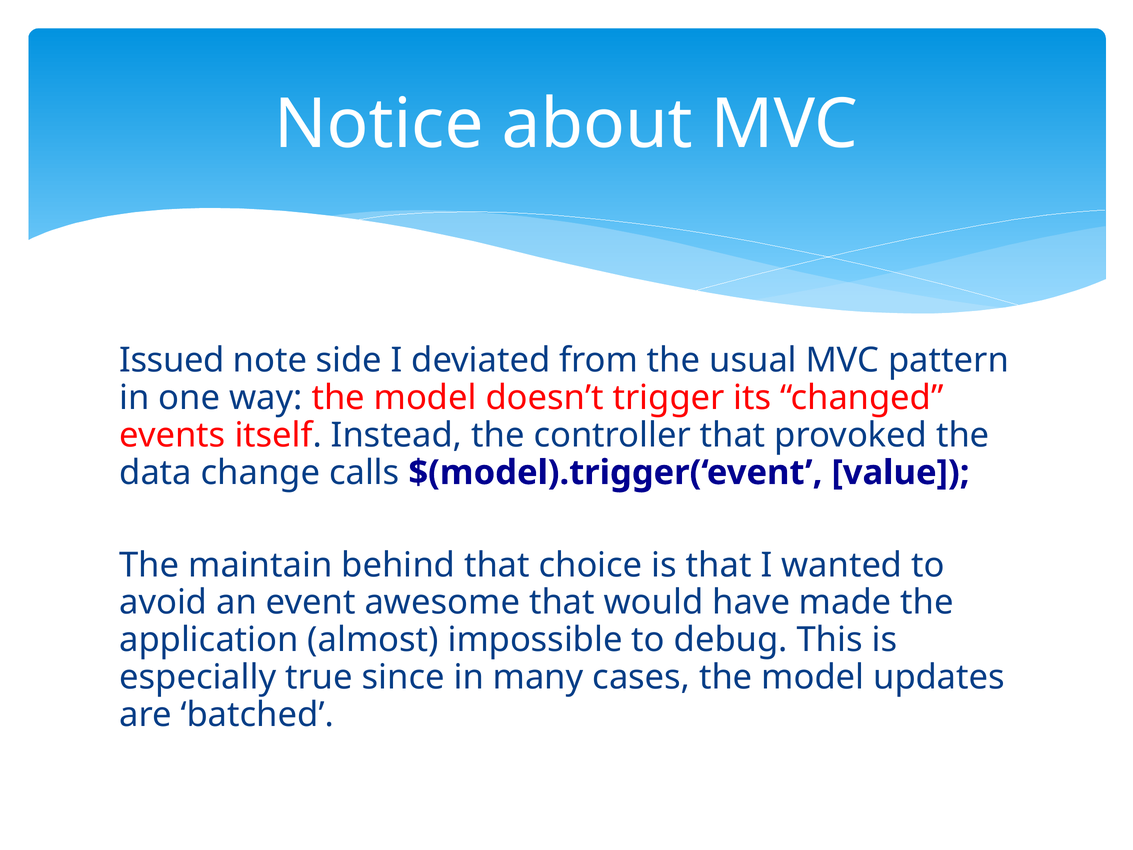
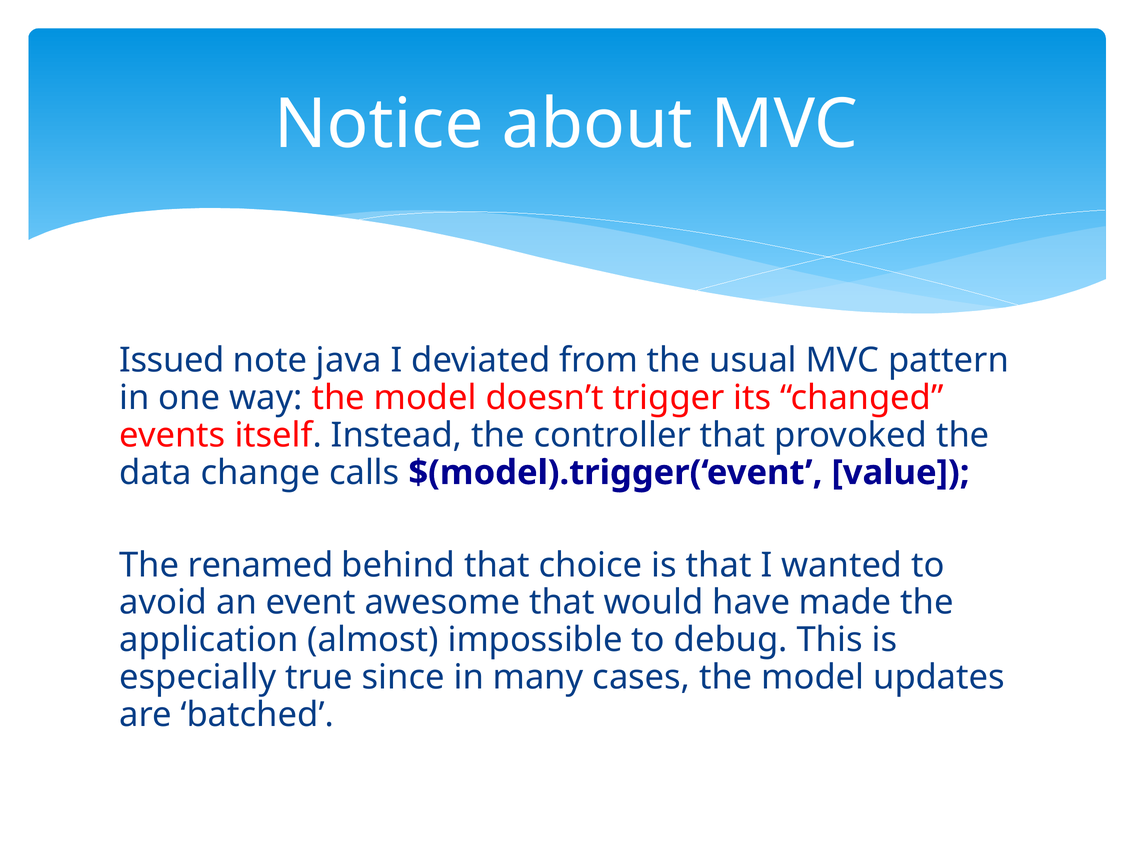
side: side -> java
maintain: maintain -> renamed
